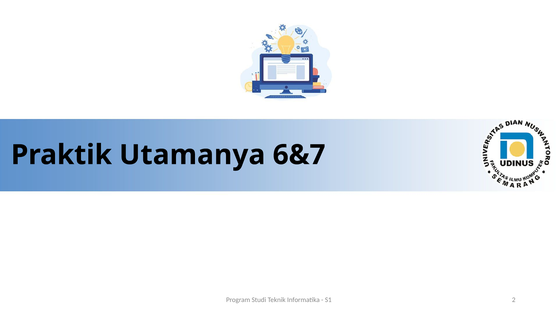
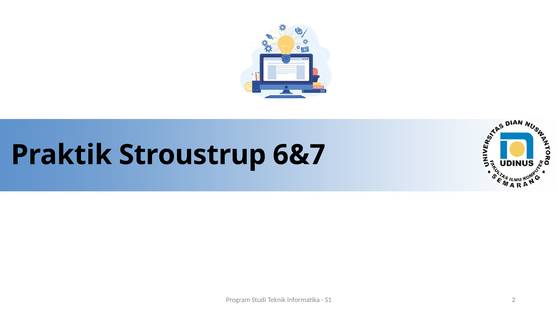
Utamanya: Utamanya -> Stroustrup
